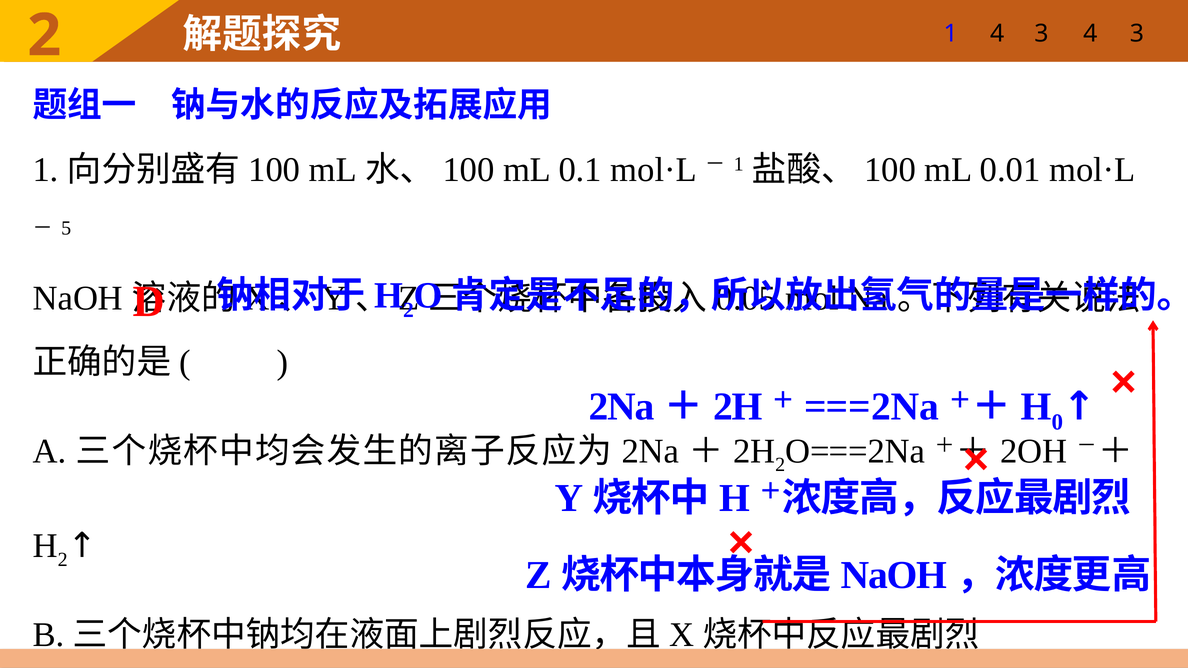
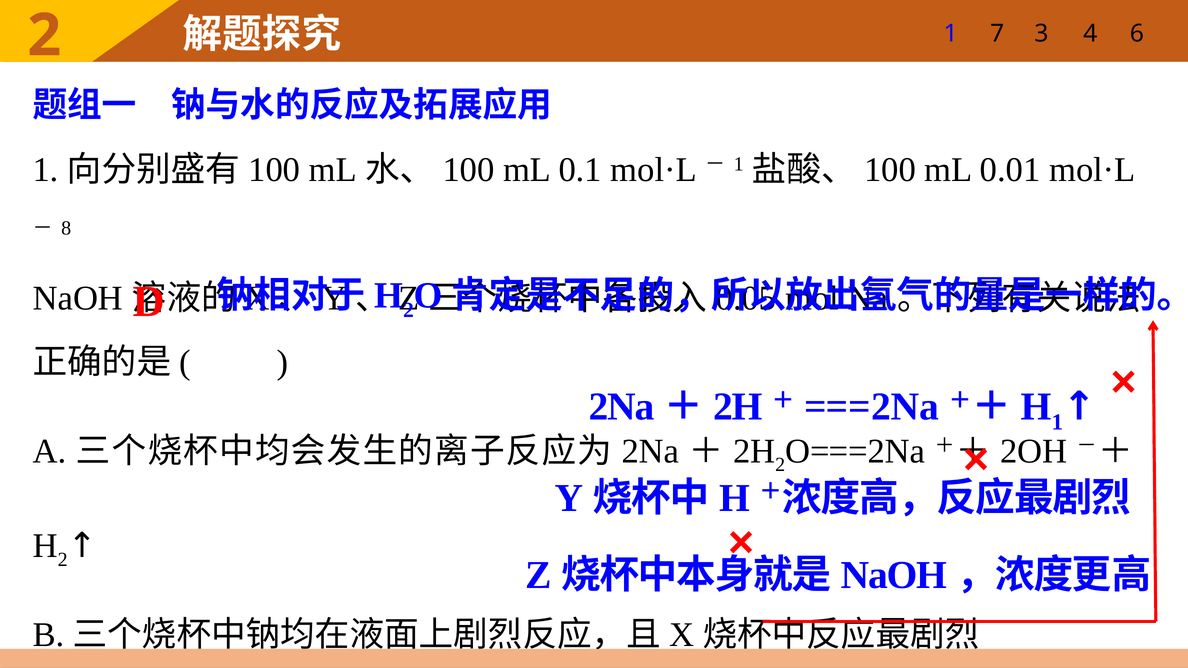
1 4: 4 -> 7
3 4 3: 3 -> 6
5: 5 -> 8
0 at (1057, 423): 0 -> 1
